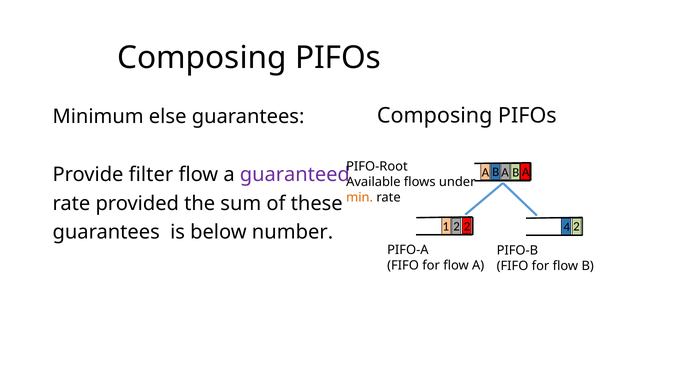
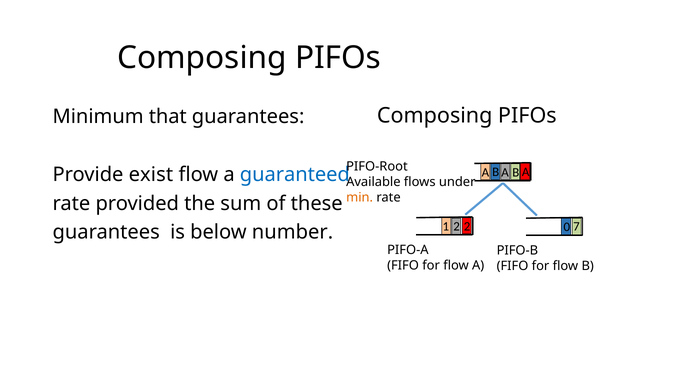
else: else -> that
filter: filter -> exist
guaranteed colour: purple -> blue
4: 4 -> 0
2 at (577, 226): 2 -> 7
